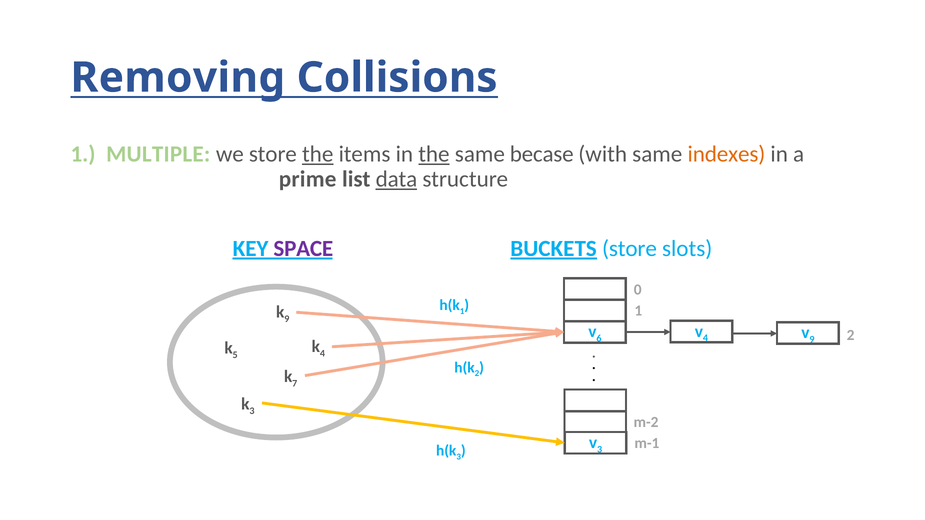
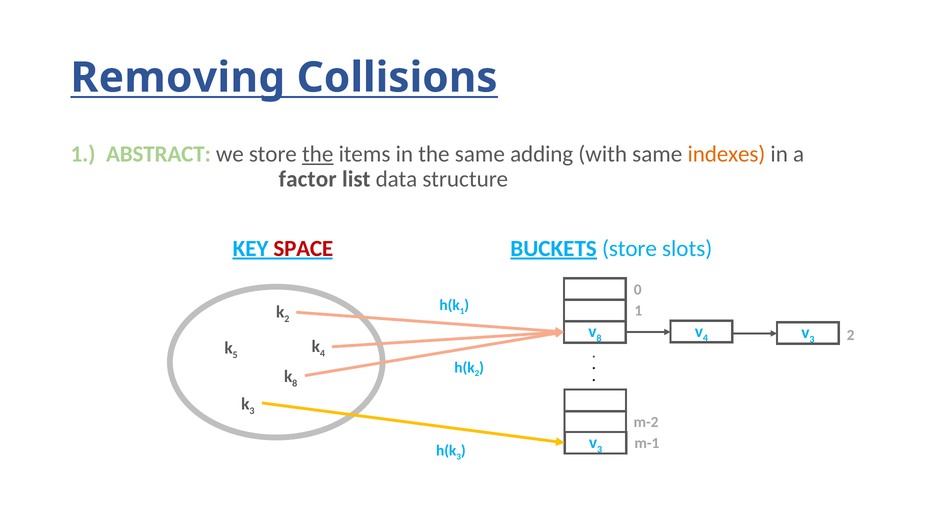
MULTIPLE: MULTIPLE -> ABSTRACT
the at (434, 154) underline: present -> none
becase: becase -> adding
prime: prime -> factor
data underline: present -> none
SPACE colour: purple -> red
9 at (287, 319): 9 -> 2
6 at (599, 339): 6 -> 8
9 at (812, 340): 9 -> 3
7 at (295, 384): 7 -> 8
